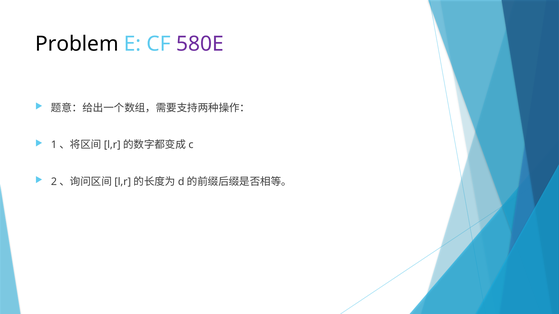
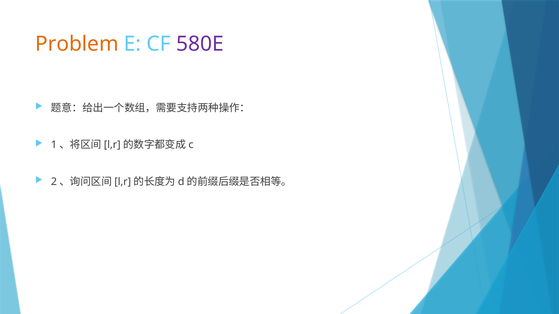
Problem colour: black -> orange
